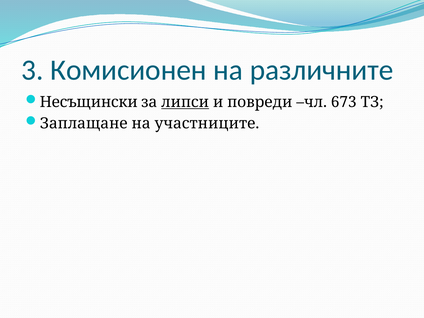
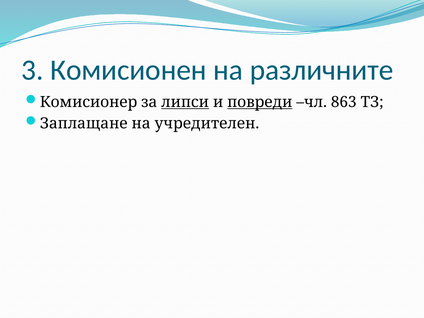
Несъщински: Несъщински -> Комисионер
повреди underline: none -> present
673: 673 -> 863
участниците: участниците -> учредителен
